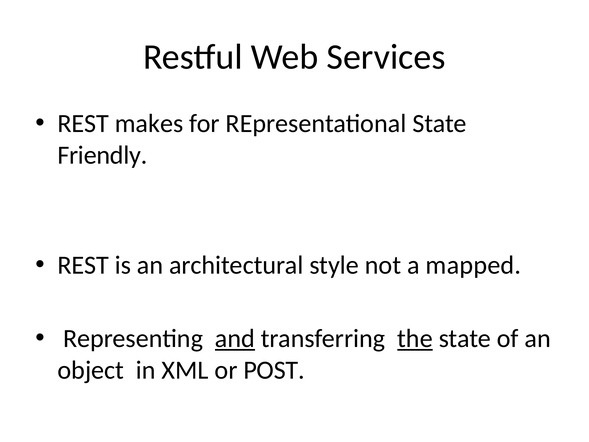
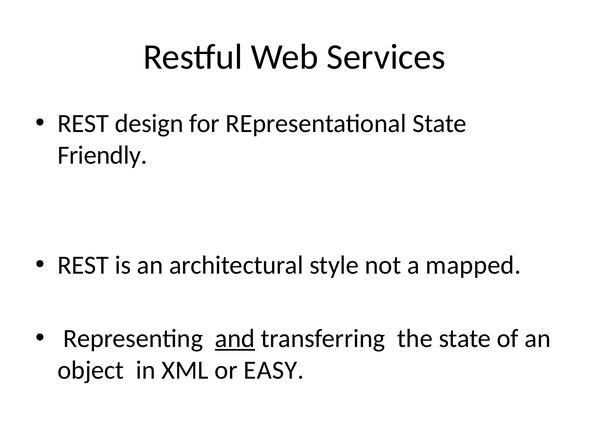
makes: makes -> design
the underline: present -> none
POST: POST -> EASY
